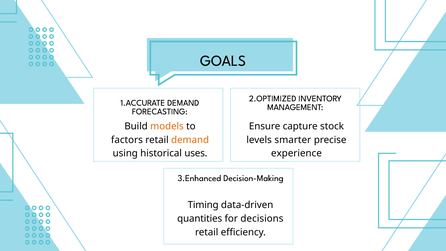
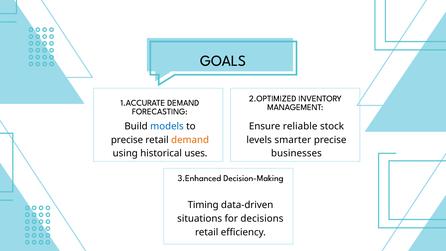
models colour: orange -> blue
capture: capture -> reliable
factors at (127, 140): factors -> precise
experience: experience -> businesses
quantities: quantities -> situations
